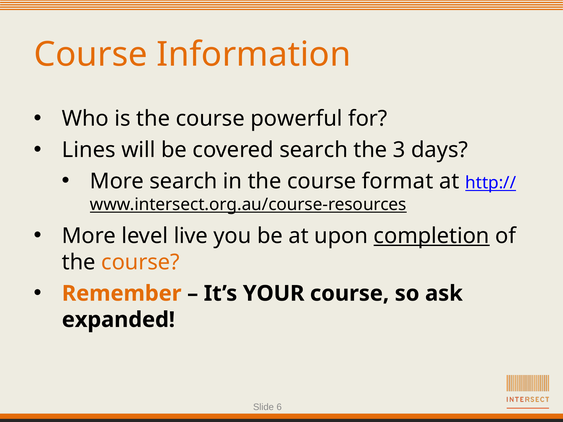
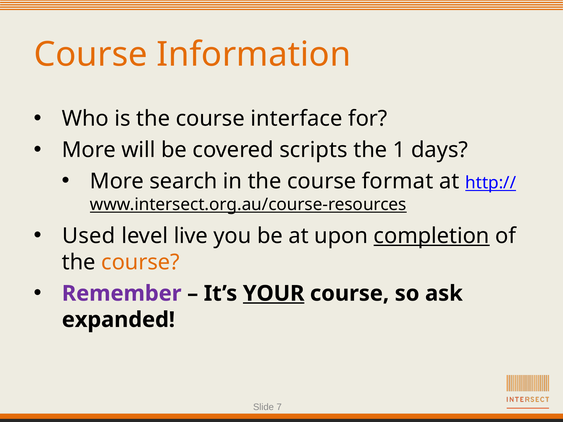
powerful: powerful -> interface
Lines at (89, 150): Lines -> More
covered search: search -> scripts
3: 3 -> 1
More at (89, 236): More -> Used
Remember colour: orange -> purple
YOUR underline: none -> present
6: 6 -> 7
